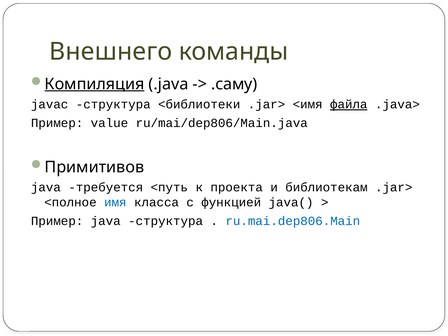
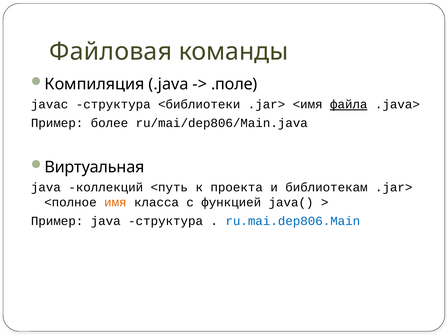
Внешнего: Внешнего -> Файловая
Компиляция underline: present -> none
.саму: .саму -> .поле
value: value -> более
Примитивов: Примитивов -> Виртуальная
требуется: требуется -> коллекций
имя colour: blue -> orange
